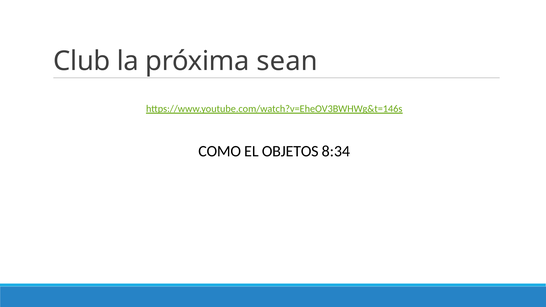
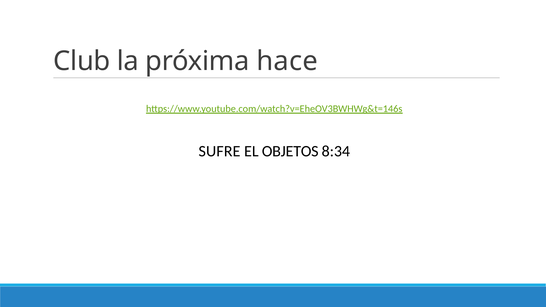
sean: sean -> hace
COMO: COMO -> SUFRE
